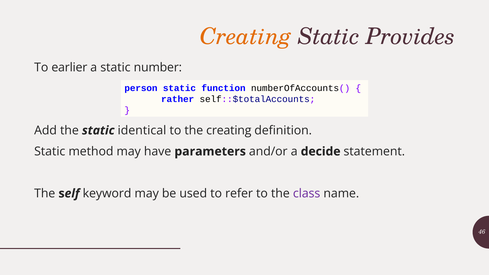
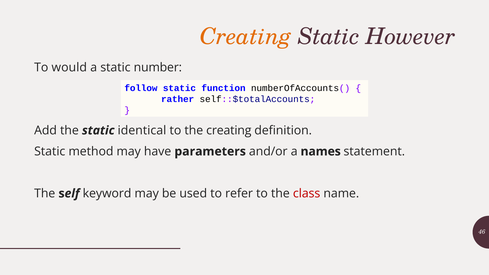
Provides: Provides -> However
earlier: earlier -> would
person: person -> follow
decide: decide -> names
class colour: purple -> red
